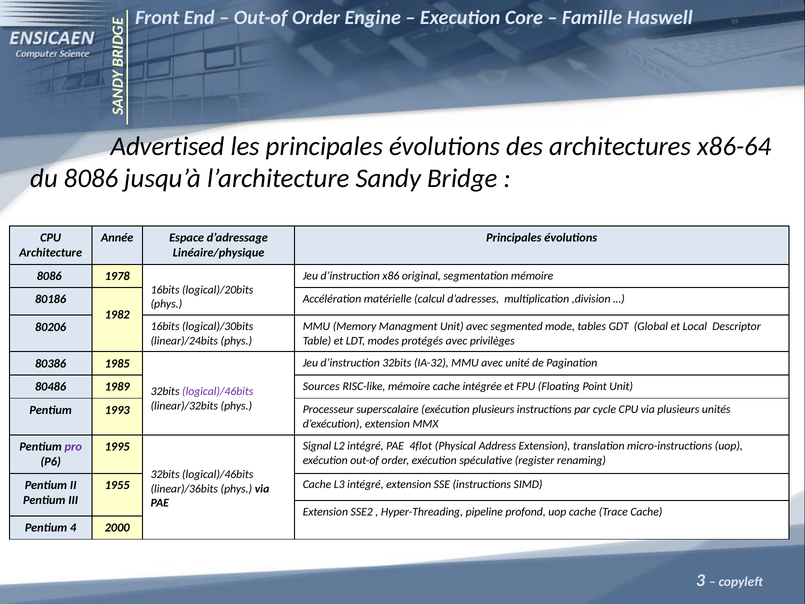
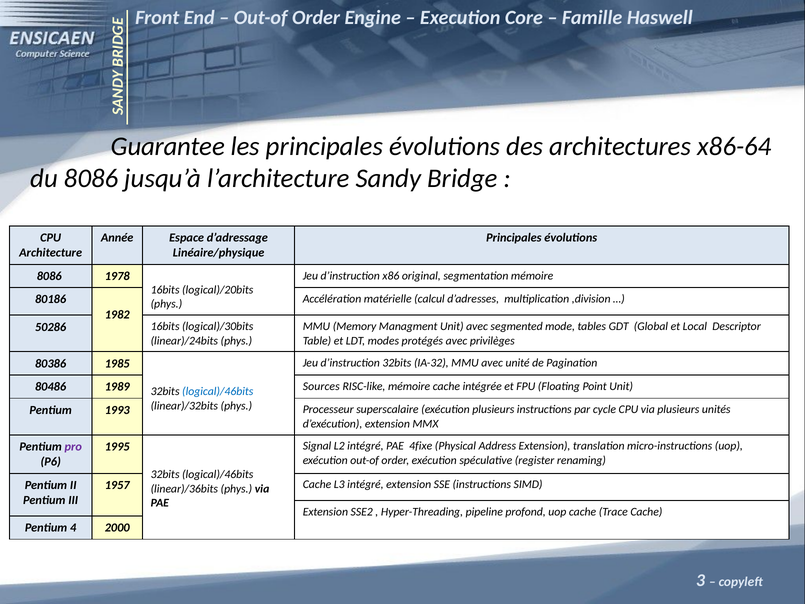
Advertised: Advertised -> Guarantee
80206: 80206 -> 50286
logical)/46bits at (218, 391) colour: purple -> blue
4flot: 4flot -> 4fixe
1955: 1955 -> 1957
